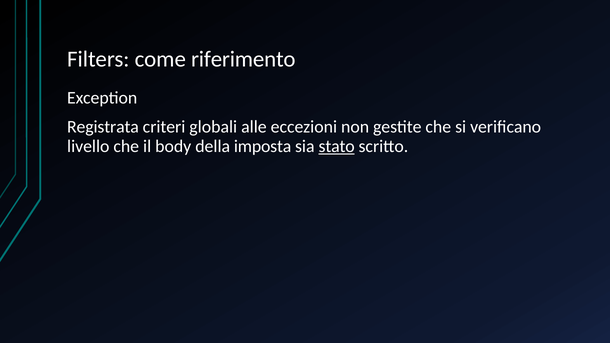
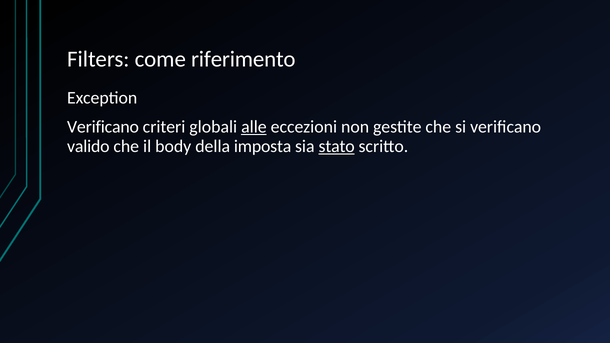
Registrata at (103, 127): Registrata -> Verificano
alle underline: none -> present
livello: livello -> valido
